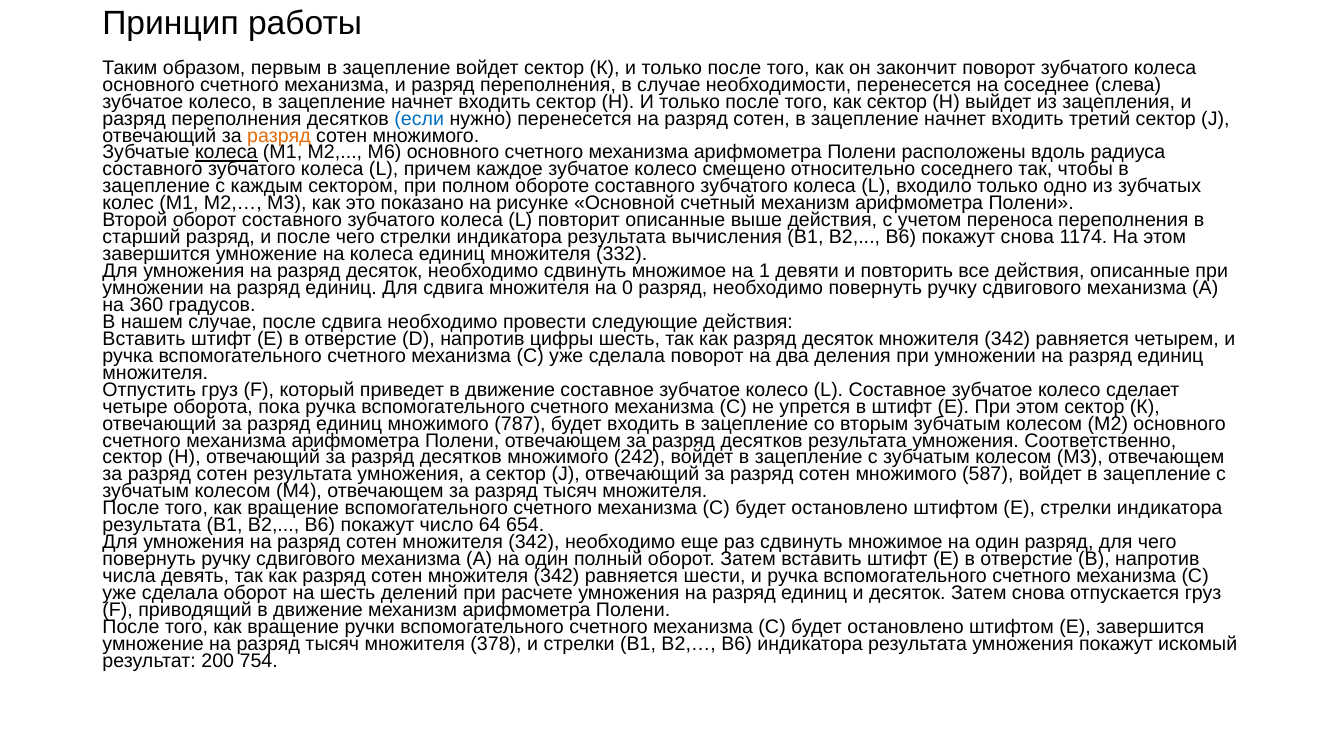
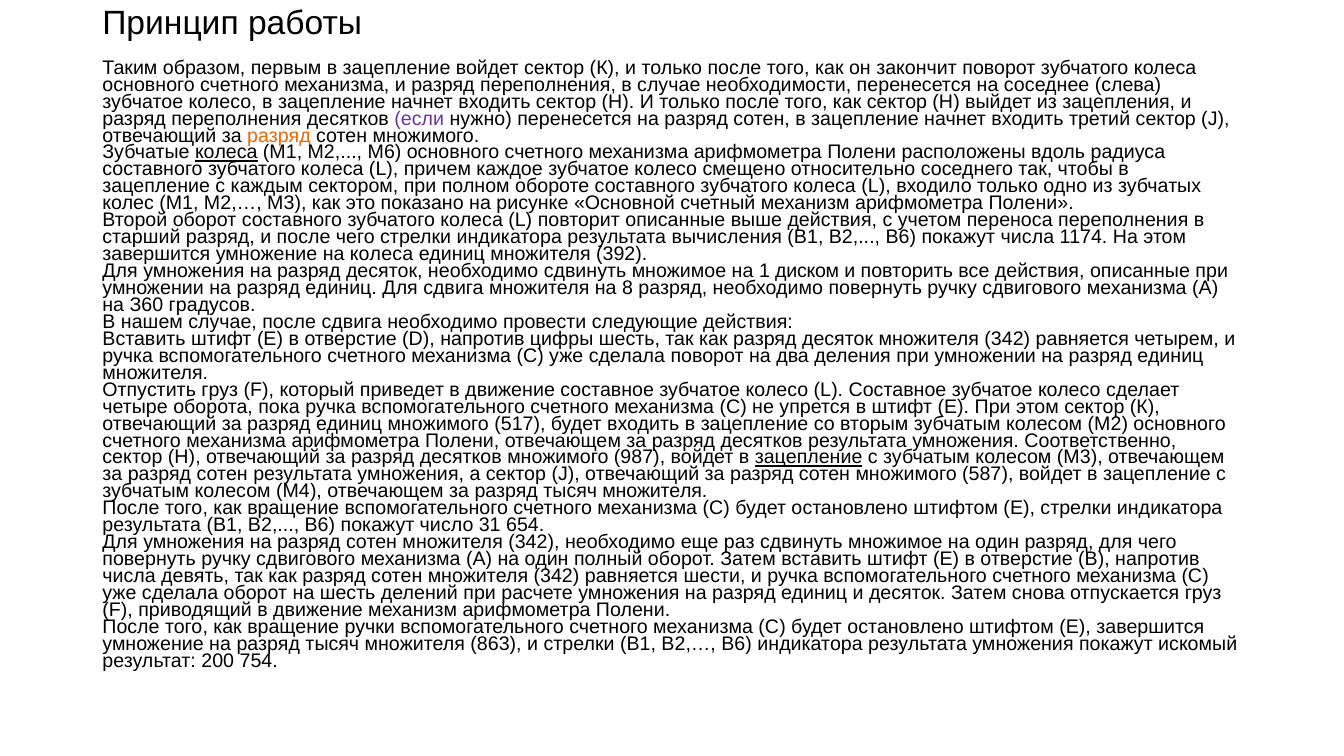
если colour: blue -> purple
покажут снова: снова -> числа
332: 332 -> 392
девяти: девяти -> диском
0: 0 -> 8
787: 787 -> 517
242: 242 -> 987
зацепление at (809, 458) underline: none -> present
64: 64 -> 31
378: 378 -> 863
